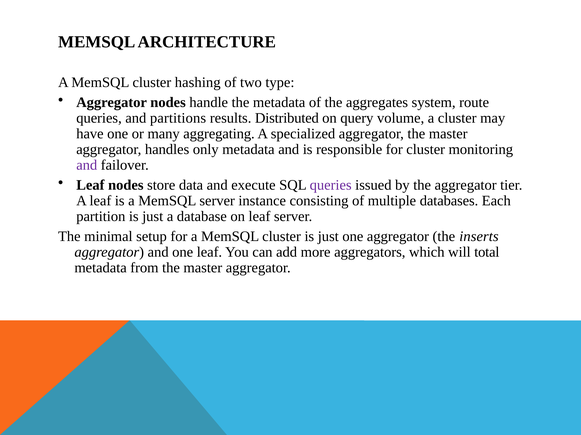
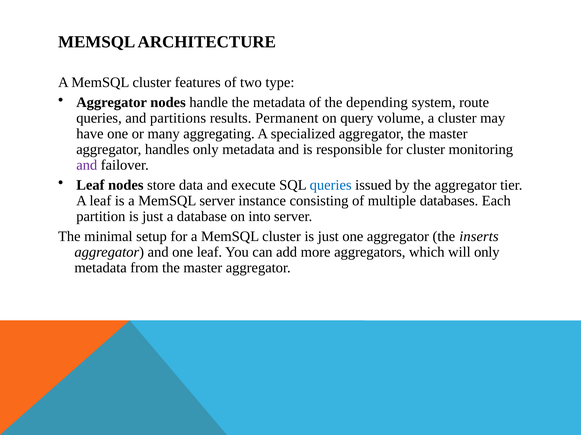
hashing: hashing -> features
aggregates: aggregates -> depending
Distributed: Distributed -> Permanent
queries at (331, 185) colour: purple -> blue
on leaf: leaf -> into
will total: total -> only
